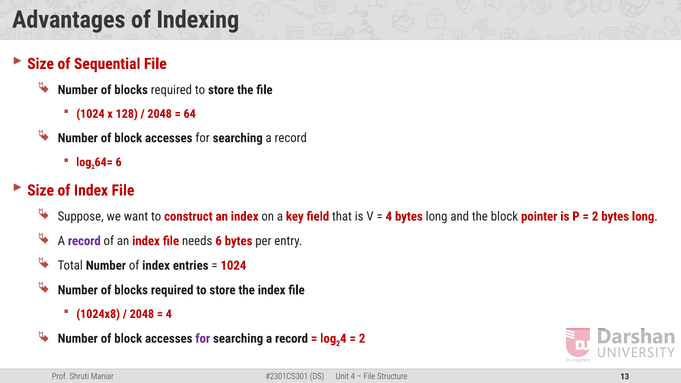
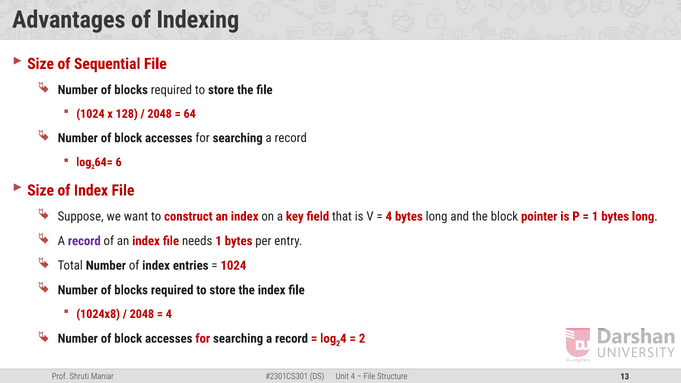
2 at (595, 216): 2 -> 1
needs 6: 6 -> 1
for at (203, 339) colour: purple -> red
